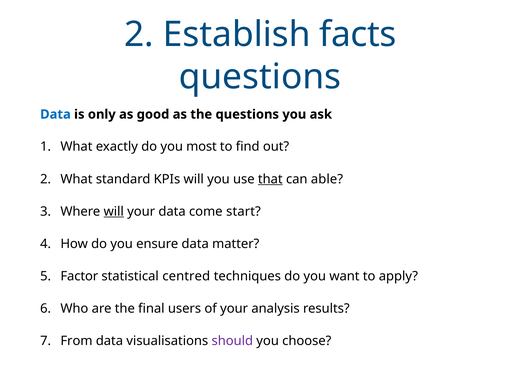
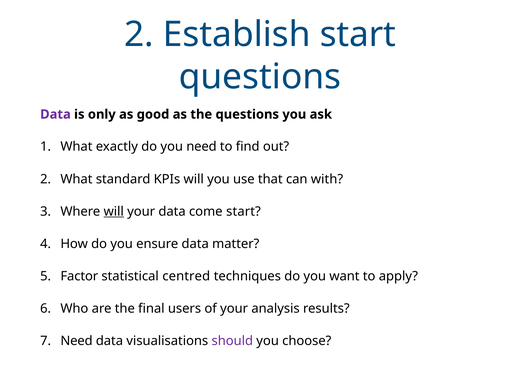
Establish facts: facts -> start
Data at (55, 114) colour: blue -> purple
you most: most -> need
that underline: present -> none
able: able -> with
From at (76, 341): From -> Need
